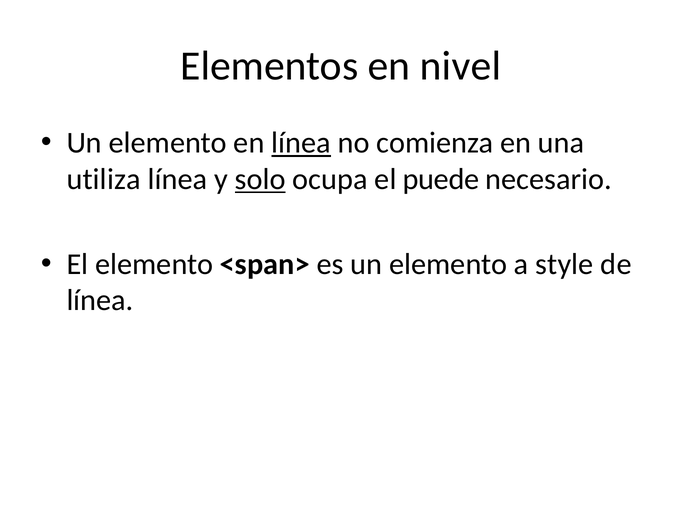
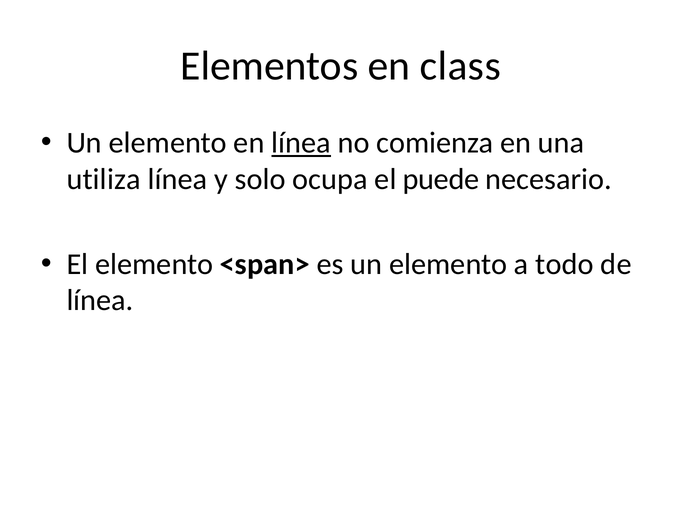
nivel: nivel -> class
solo underline: present -> none
style: style -> todo
